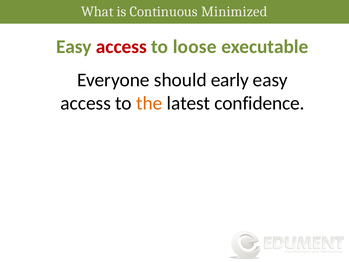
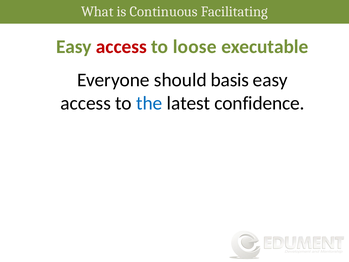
Minimized: Minimized -> Facilitating
early: early -> basis
the colour: orange -> blue
